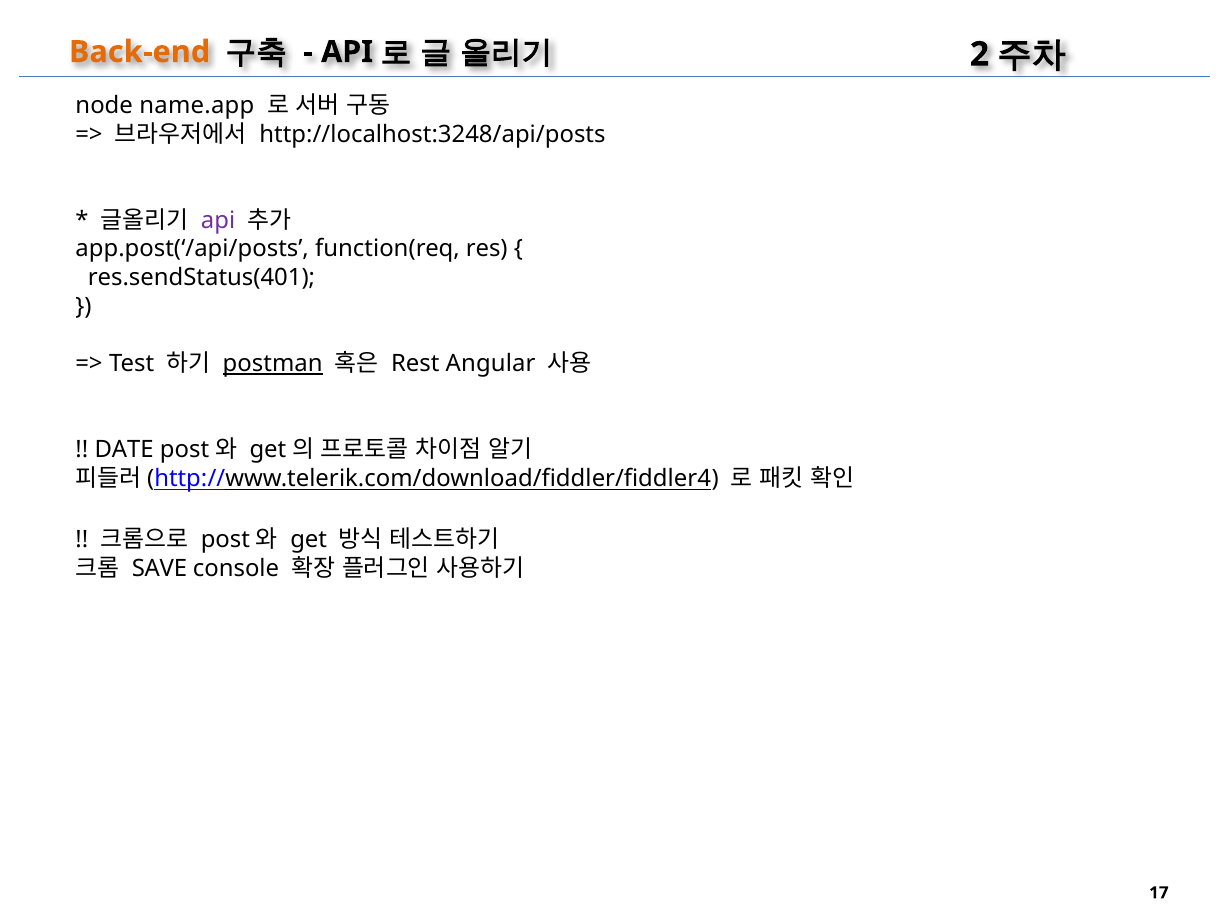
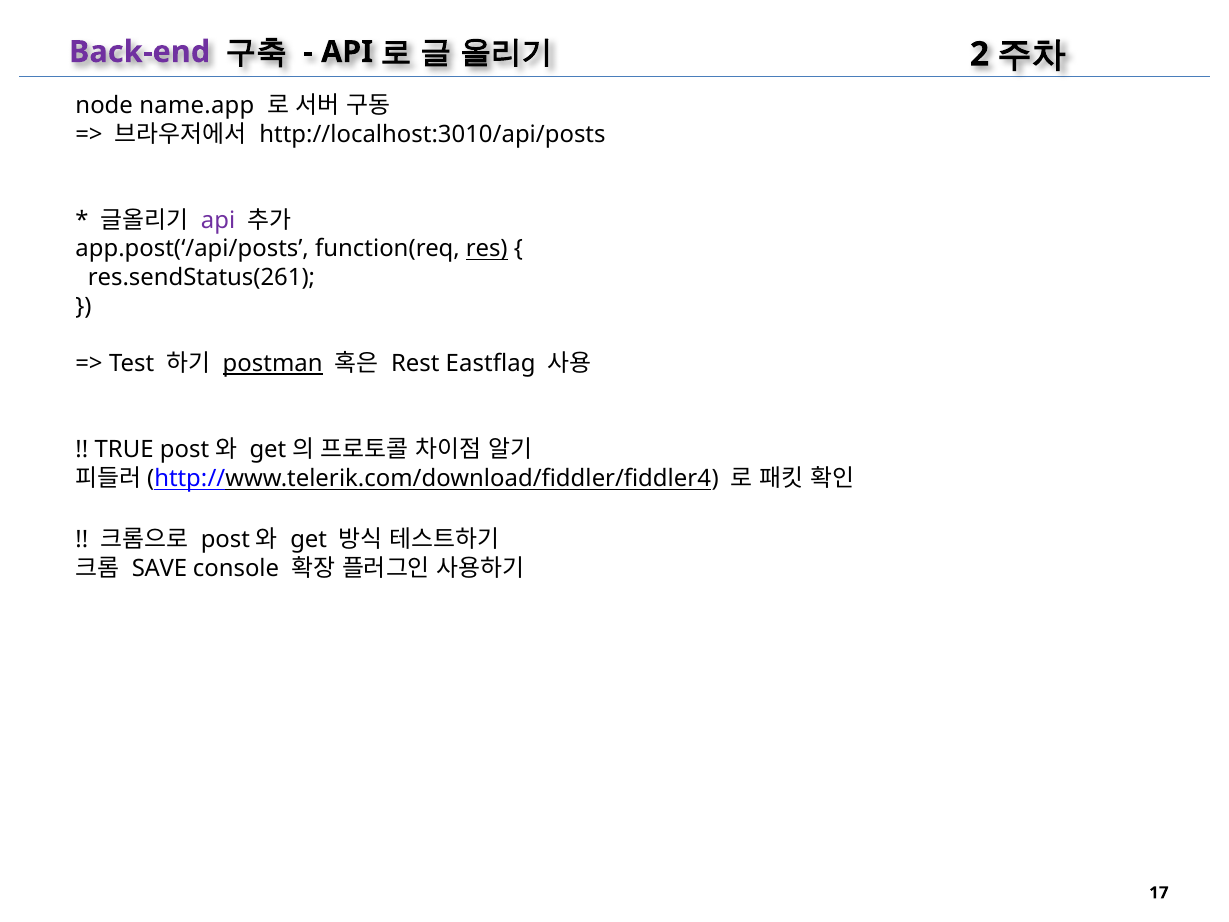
Back-end colour: orange -> purple
http://localhost:3248/api/posts: http://localhost:3248/api/posts -> http://localhost:3010/api/posts
res underline: none -> present
res.sendStatus(401: res.sendStatus(401 -> res.sendStatus(261
Angular: Angular -> Eastflag
DATE: DATE -> TRUE
